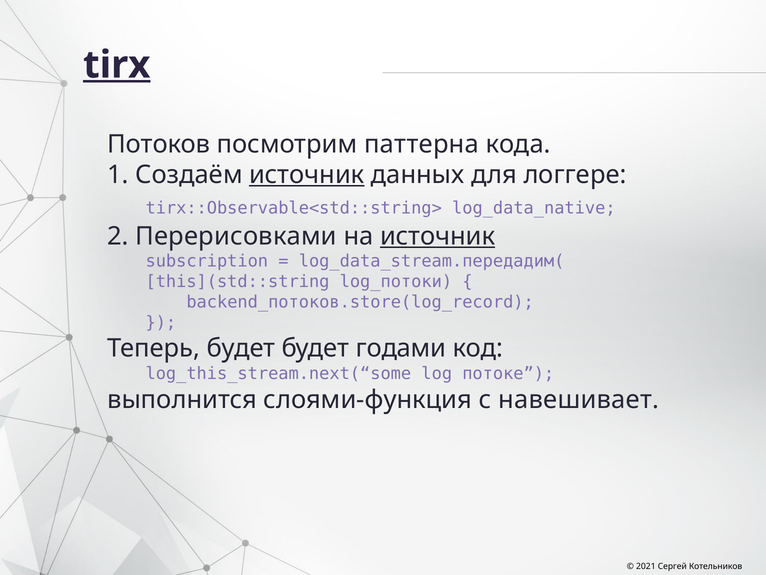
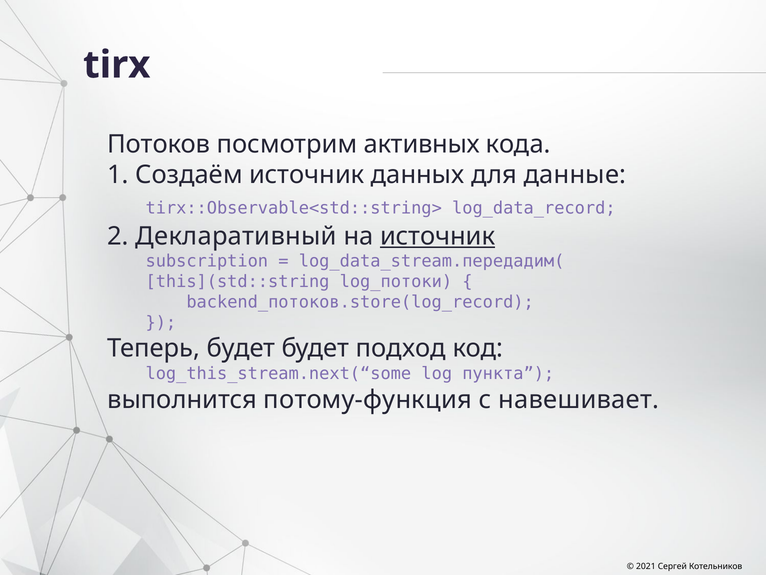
tirx underline: present -> none
паттерна: паттерна -> активных
источник at (307, 175) underline: present -> none
логгере: логгере -> данные
log_data_native: log_data_native -> log_data_record
Перерисовками: Перерисовками -> Декларативный
годами: годами -> подход
потоке: потоке -> пункта
слоями-функция: слоями-функция -> потому-функция
